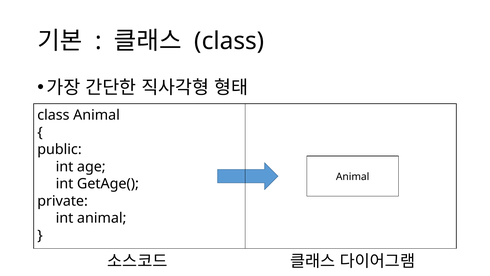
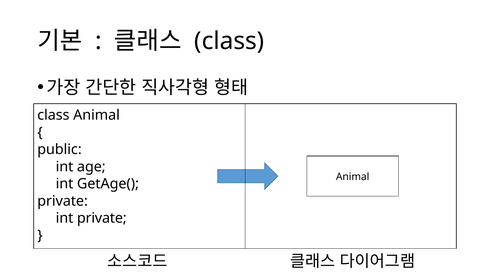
int animal: animal -> private
